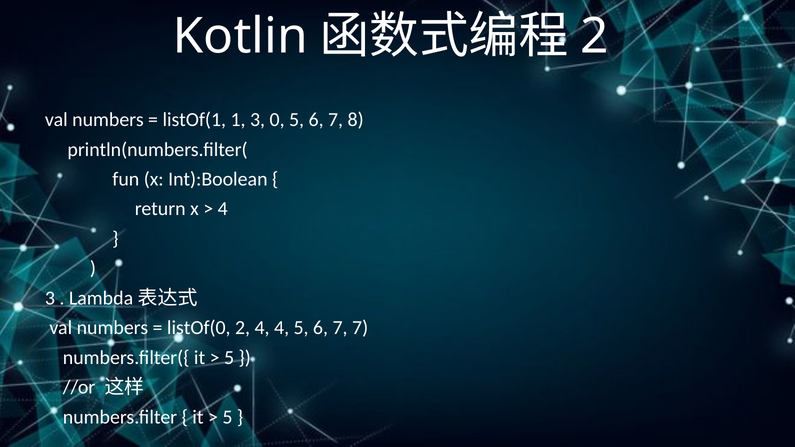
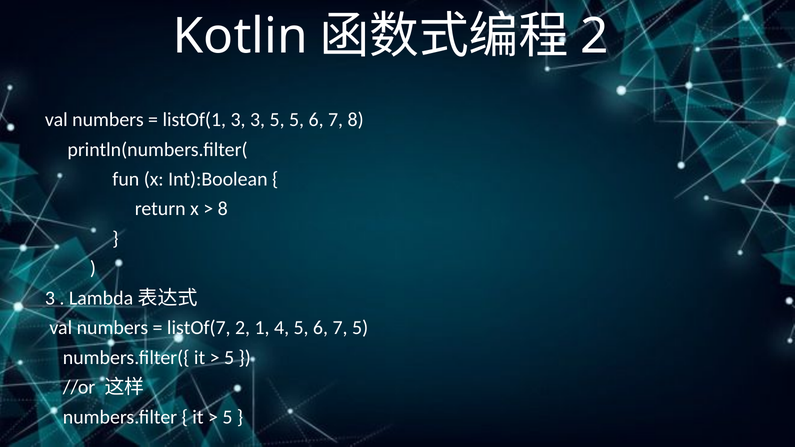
listOf(1 1: 1 -> 3
3 0: 0 -> 5
4 at (223, 209): 4 -> 8
listOf(0: listOf(0 -> listOf(7
2 4: 4 -> 1
7 7: 7 -> 5
